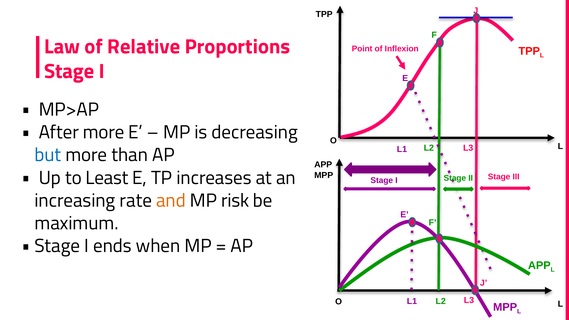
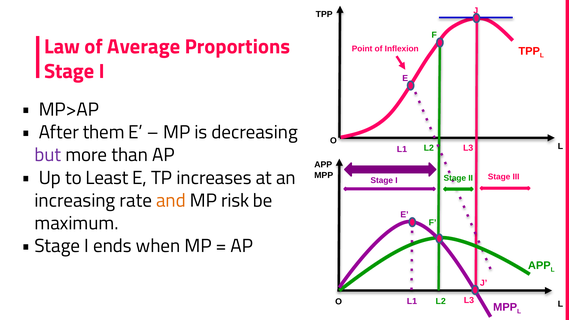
Relative: Relative -> Average
After more: more -> them
but colour: blue -> purple
